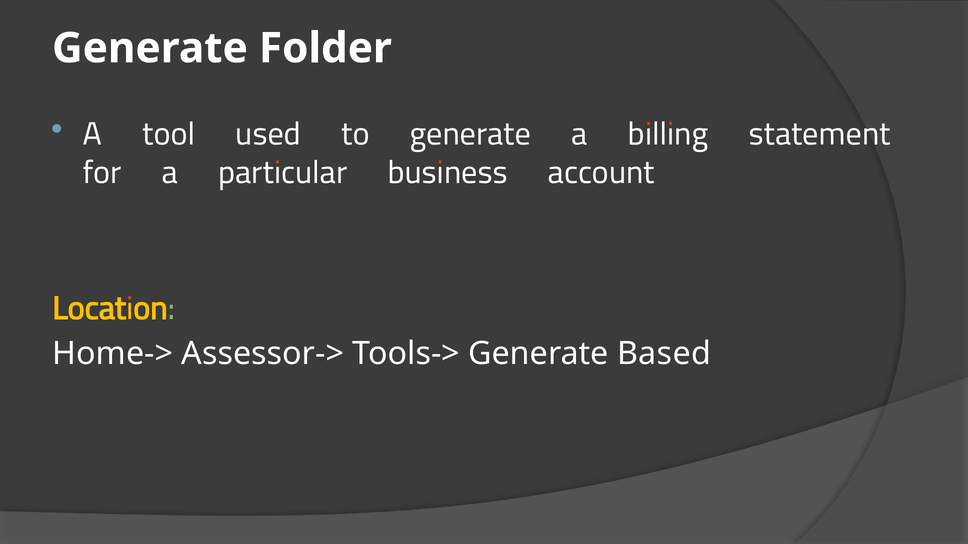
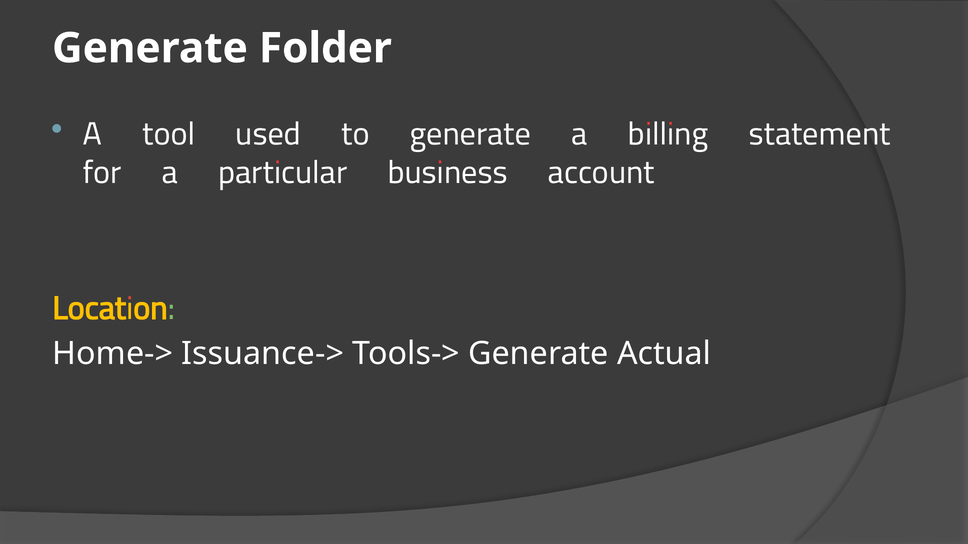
Assessor->: Assessor-> -> Issuance->
Based: Based -> Actual
